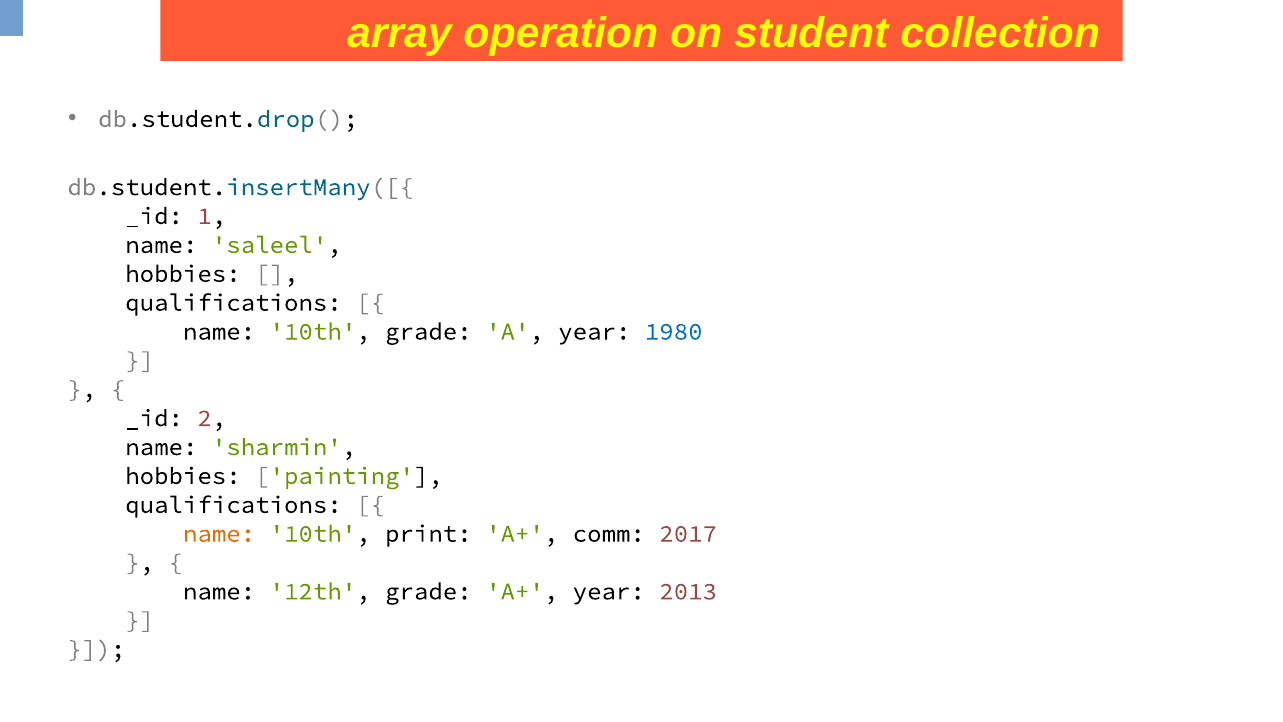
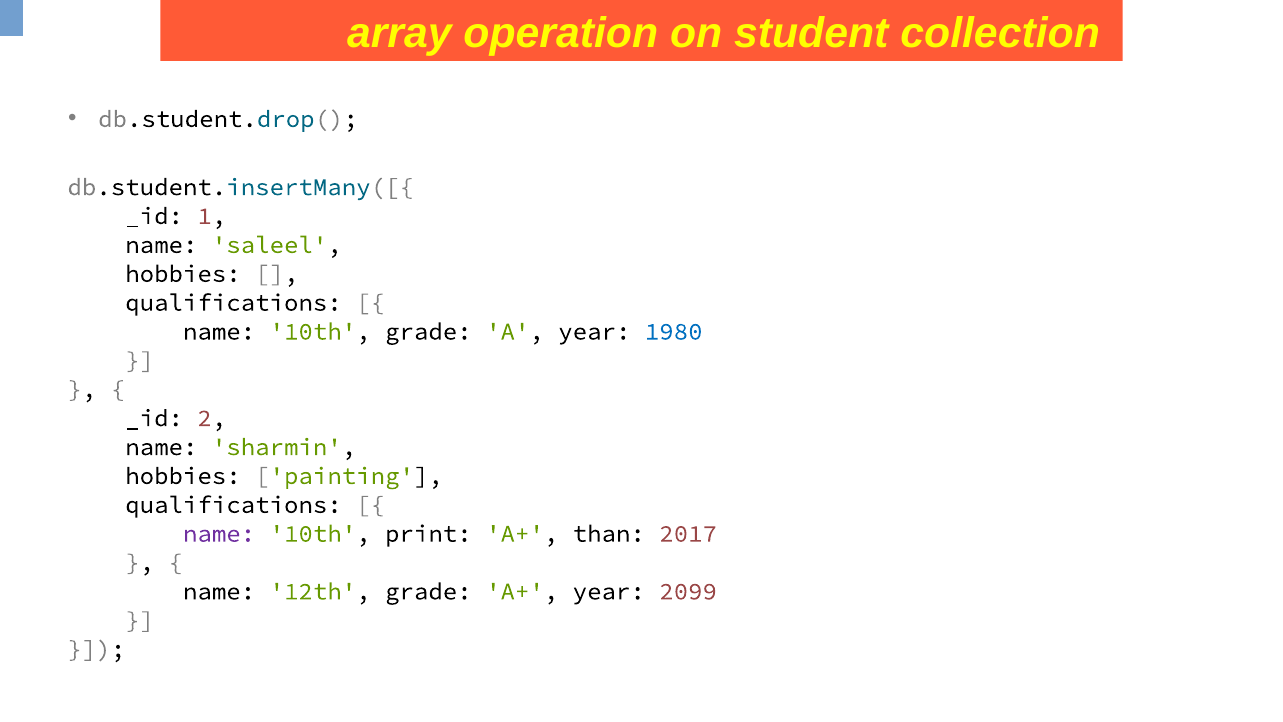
name at (219, 533) colour: orange -> purple
comm: comm -> than
2013: 2013 -> 2099
